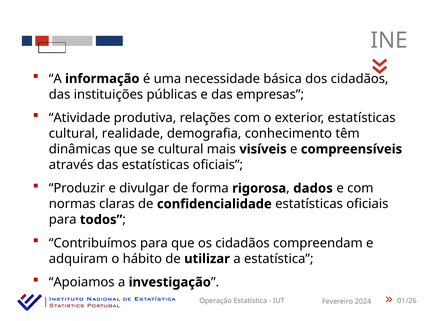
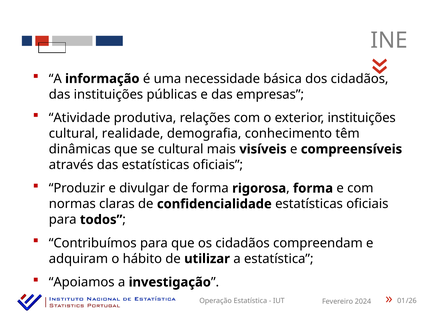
exterior estatísticas: estatísticas -> instituições
dados at (313, 188): dados -> forma
